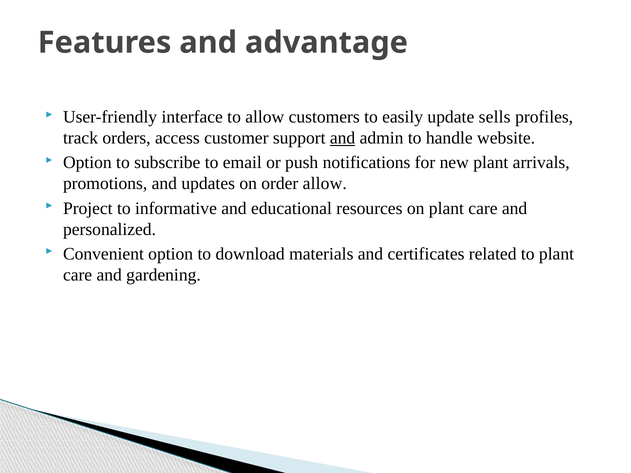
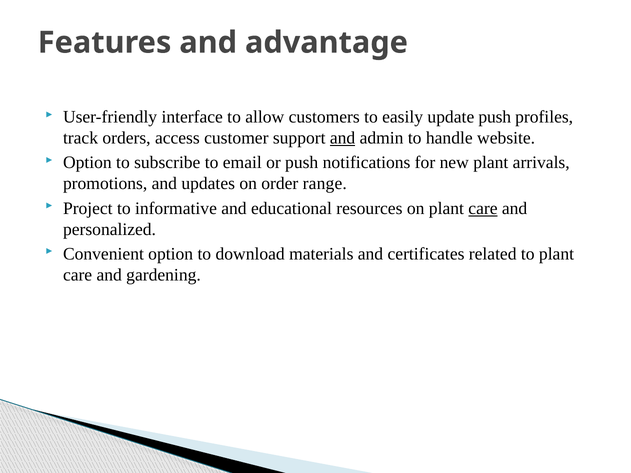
update sells: sells -> push
order allow: allow -> range
care at (483, 208) underline: none -> present
